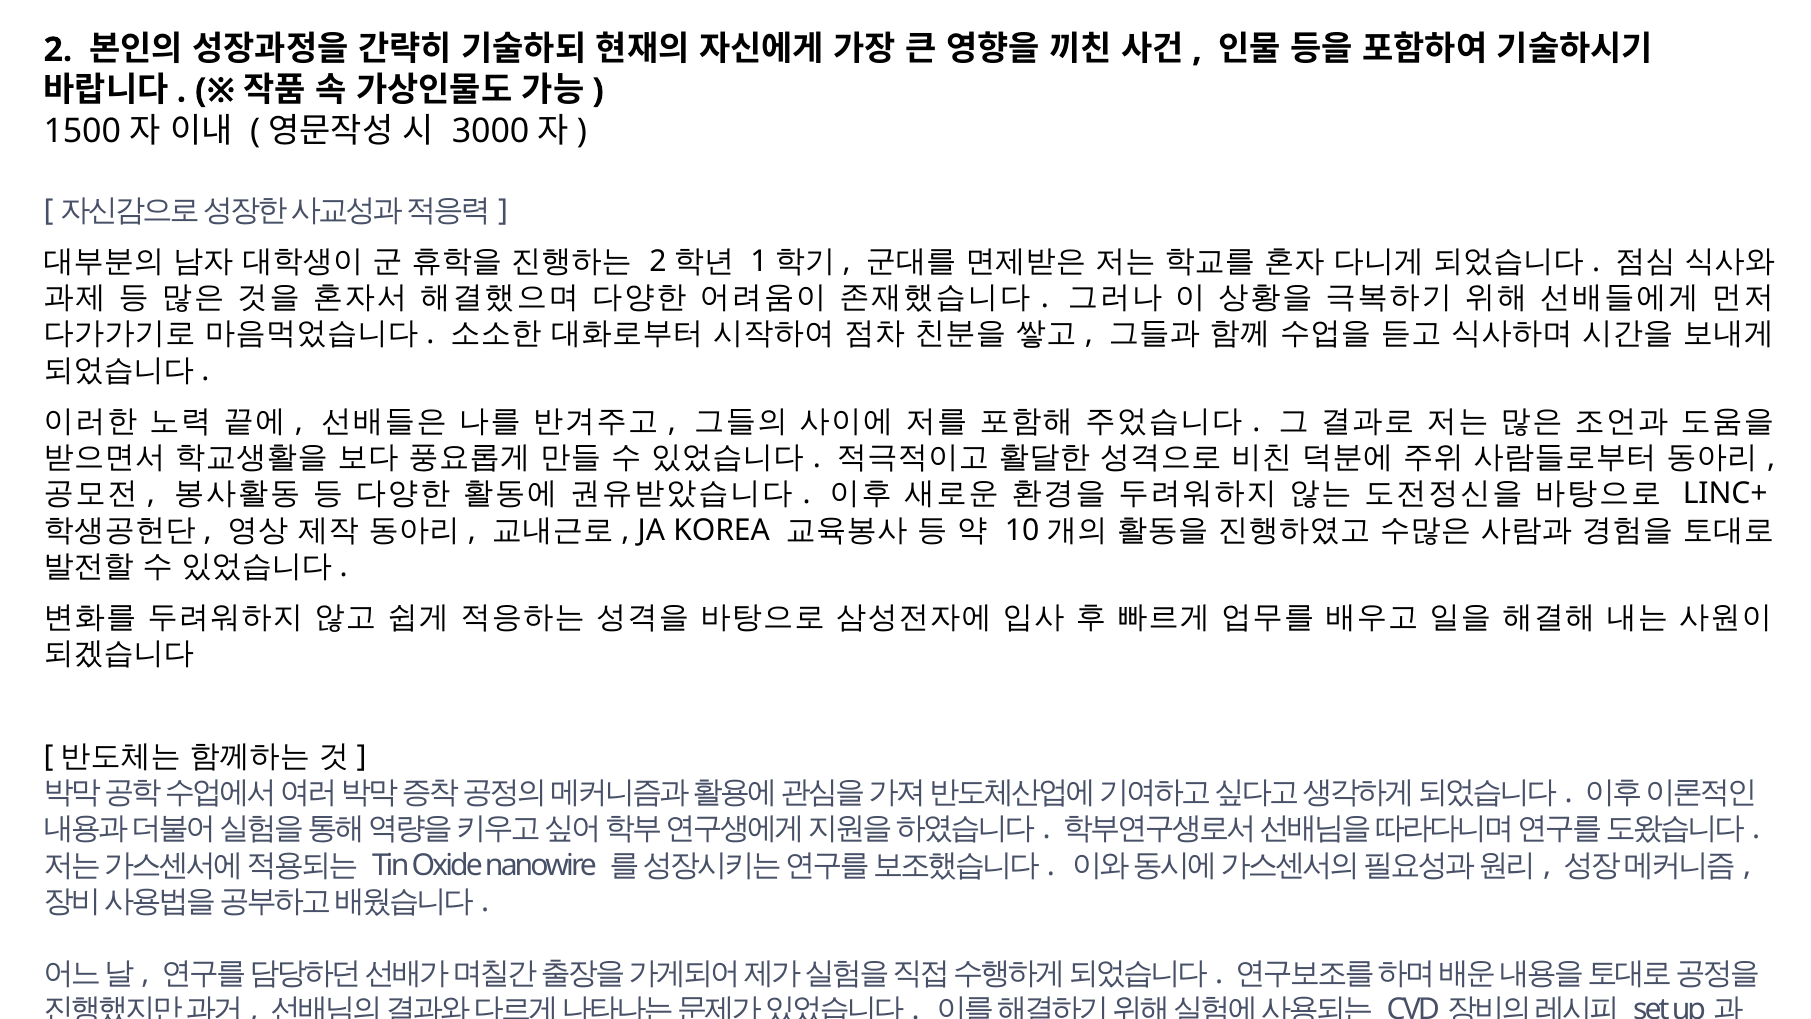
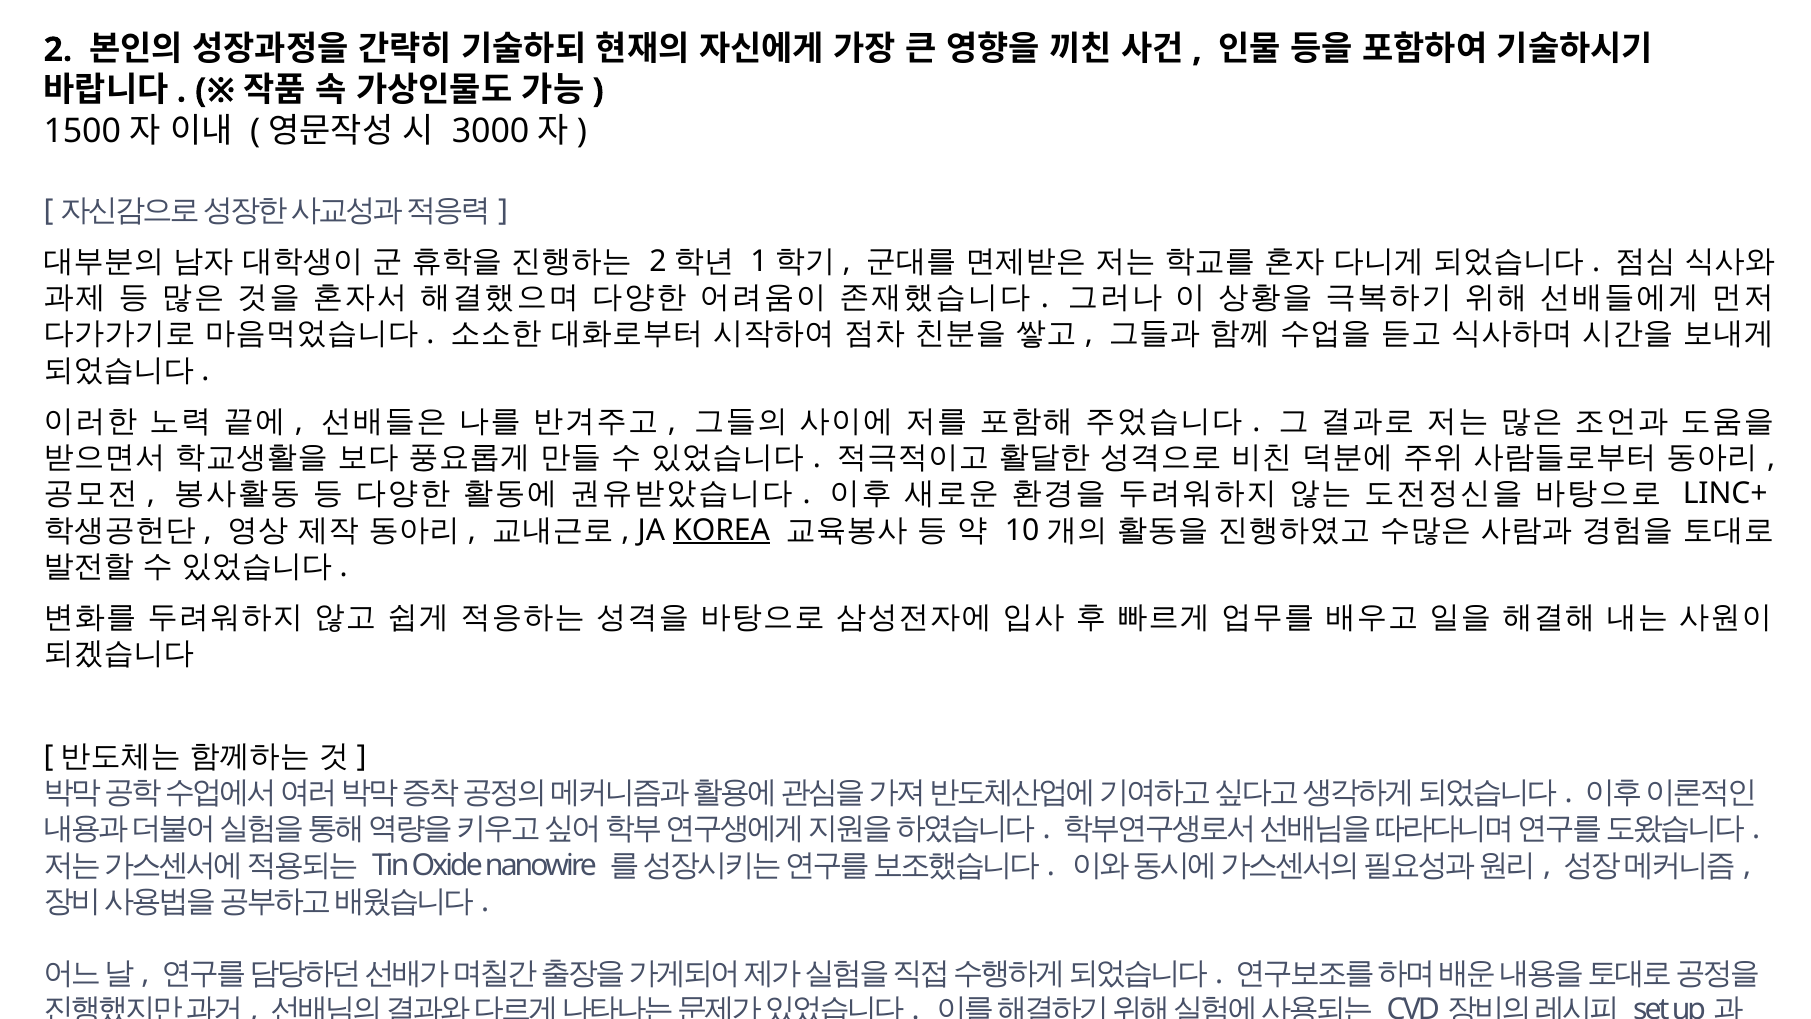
KOREA underline: none -> present
